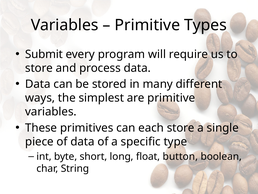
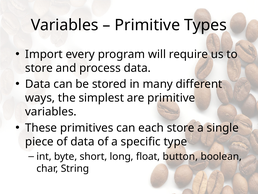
Submit: Submit -> Import
